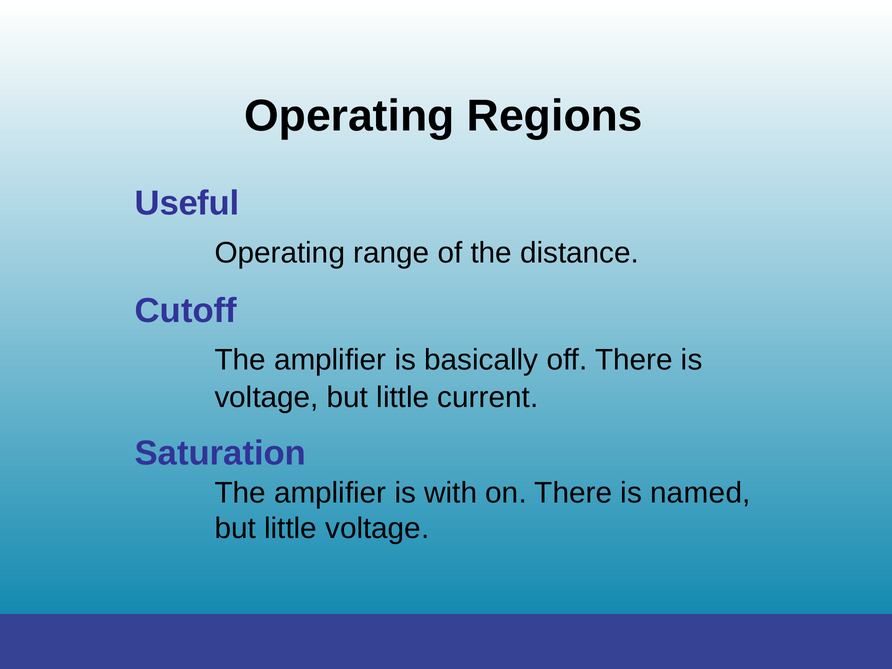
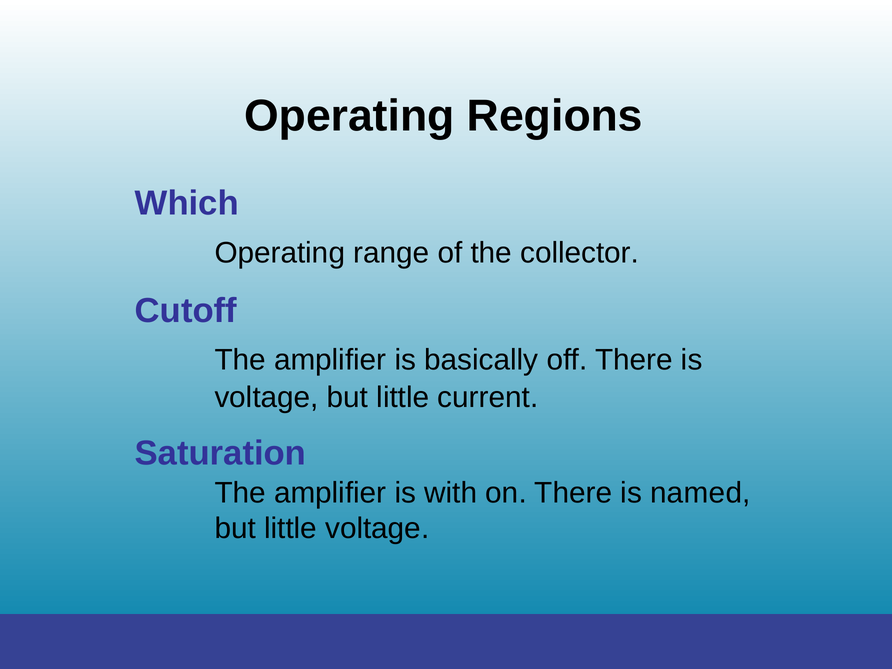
Useful: Useful -> Which
distance: distance -> collector
